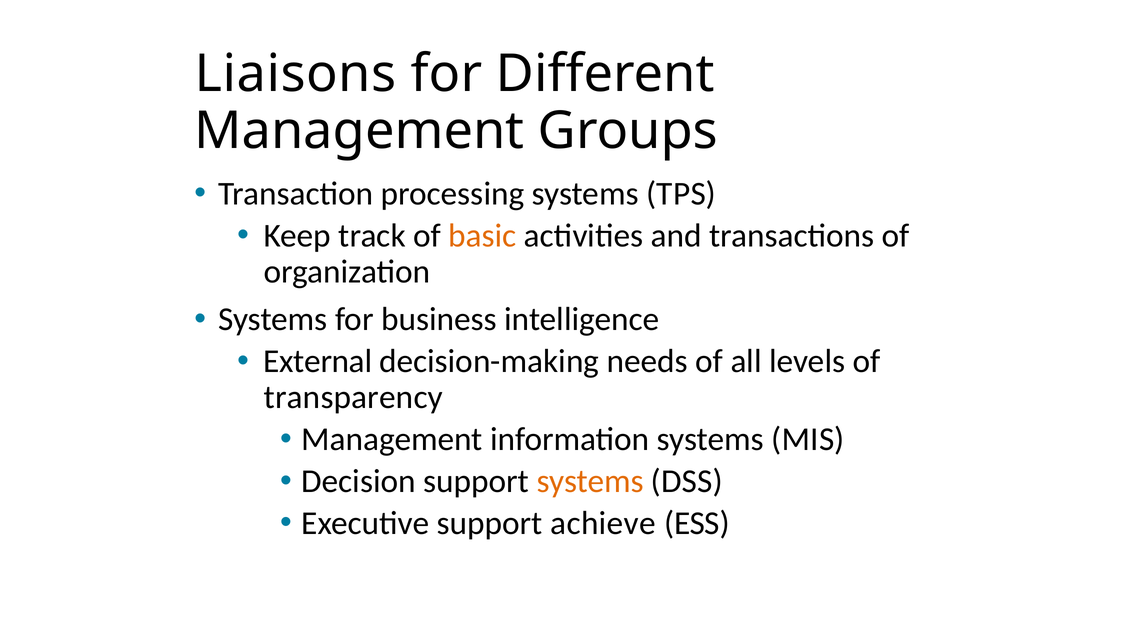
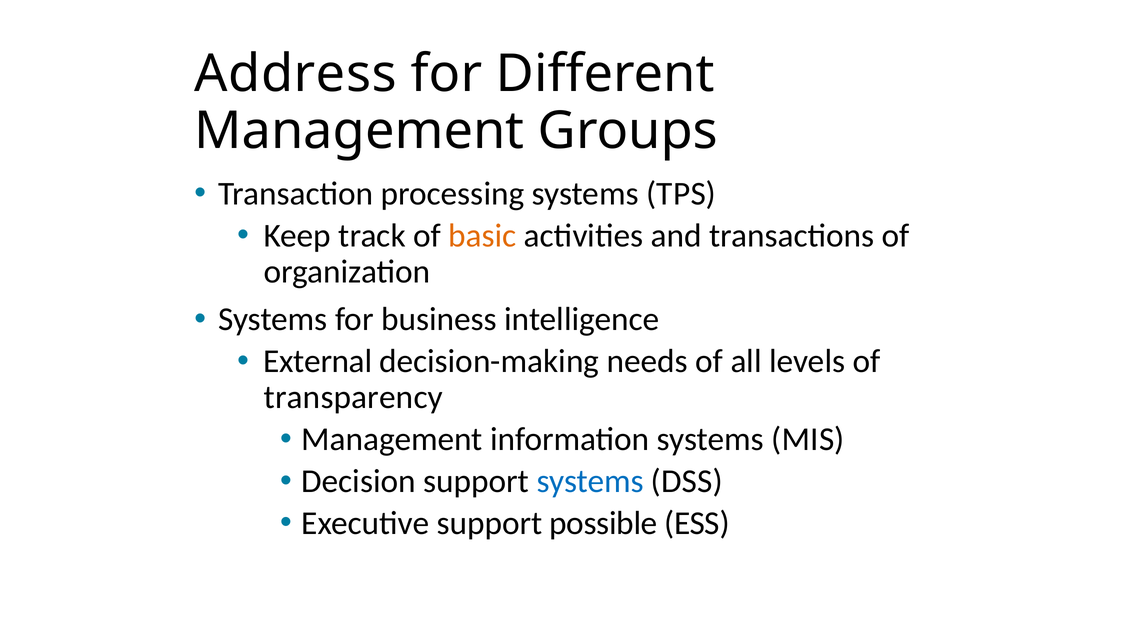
Liaisons: Liaisons -> Address
systems at (590, 481) colour: orange -> blue
achieve: achieve -> possible
